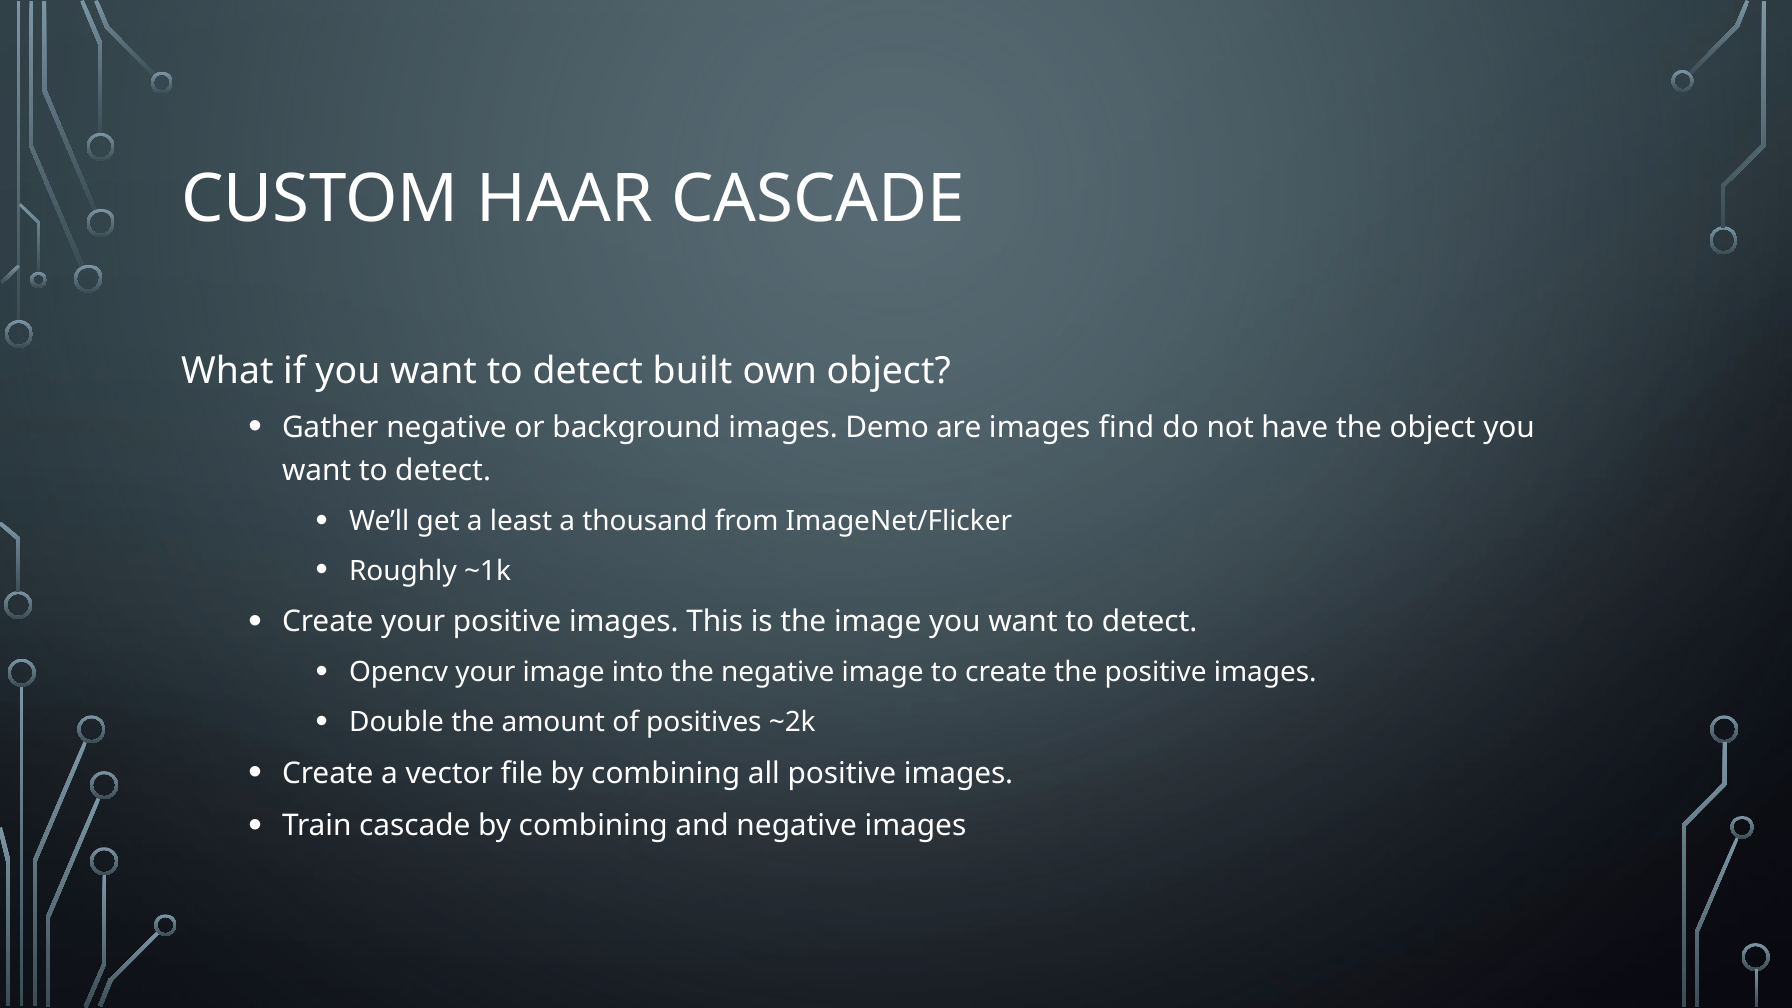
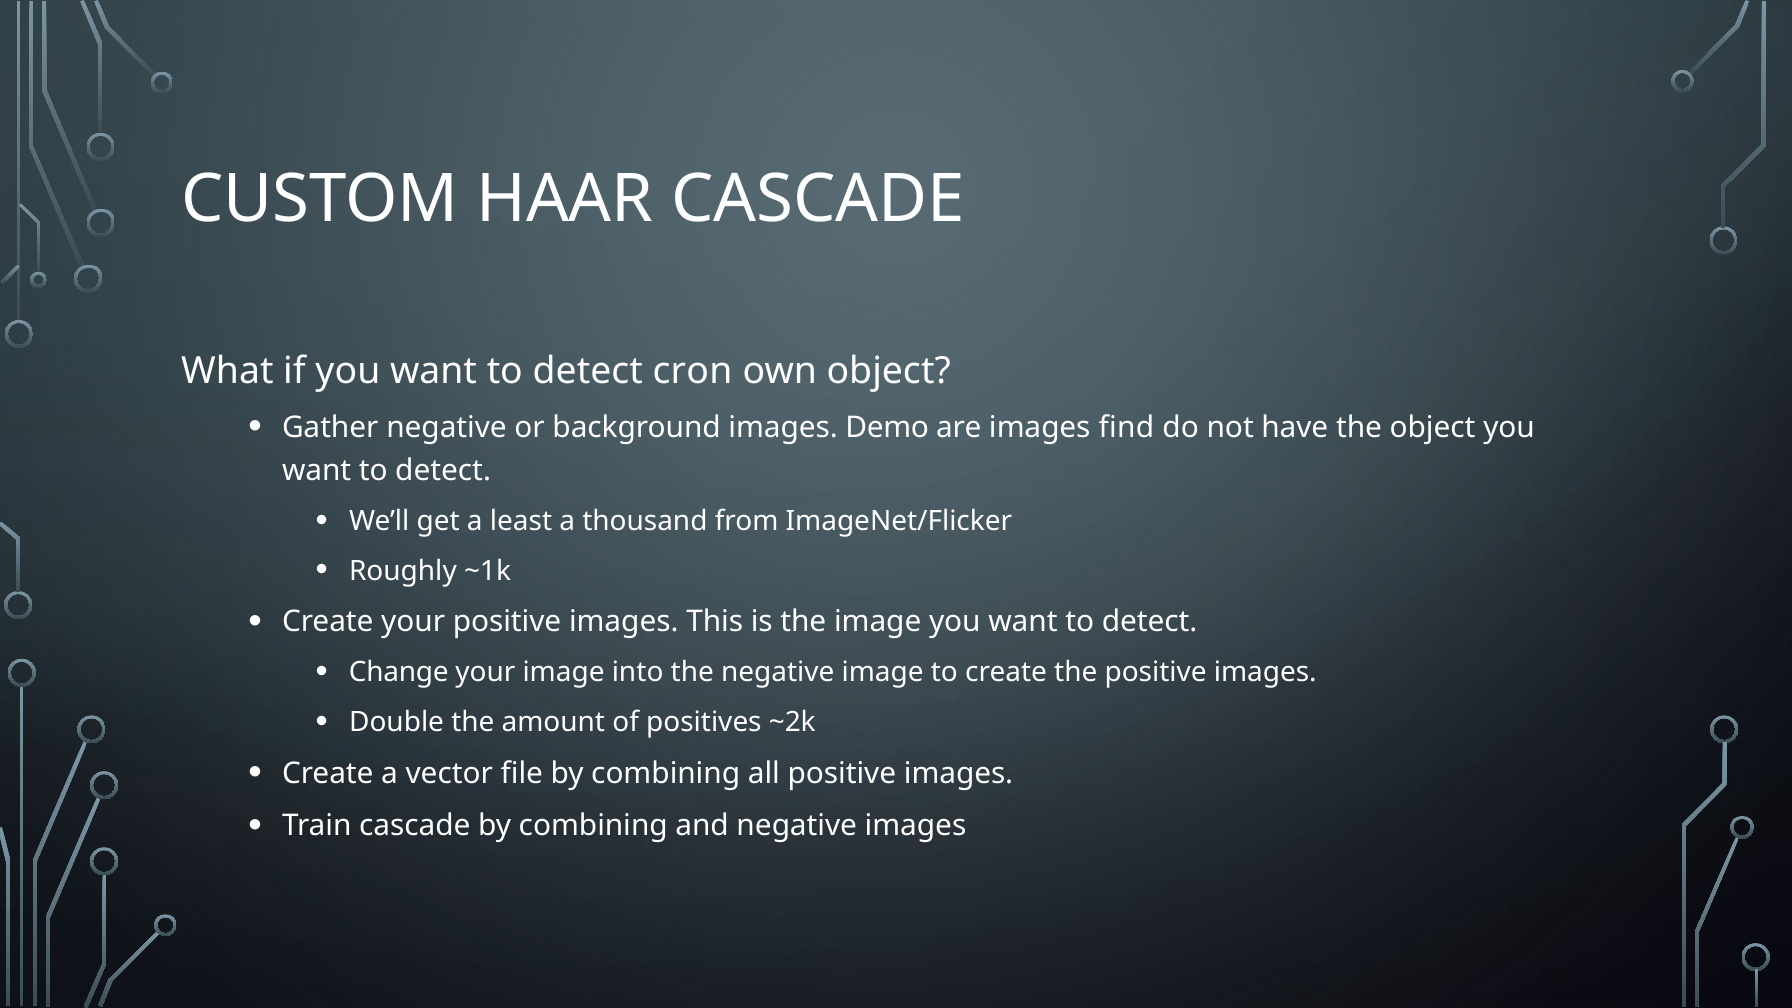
built: built -> cron
Opencv: Opencv -> Change
